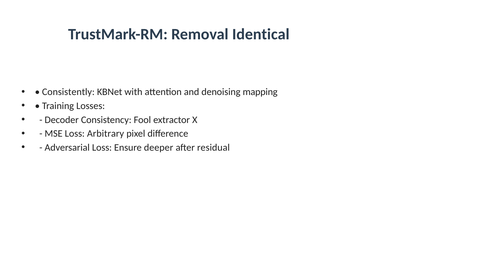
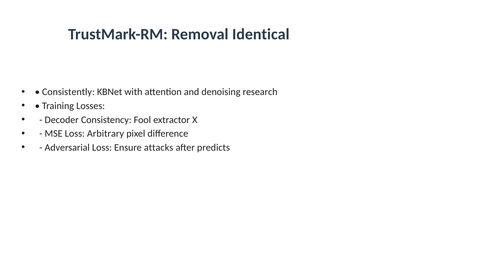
mapping: mapping -> research
deeper: deeper -> attacks
residual: residual -> predicts
